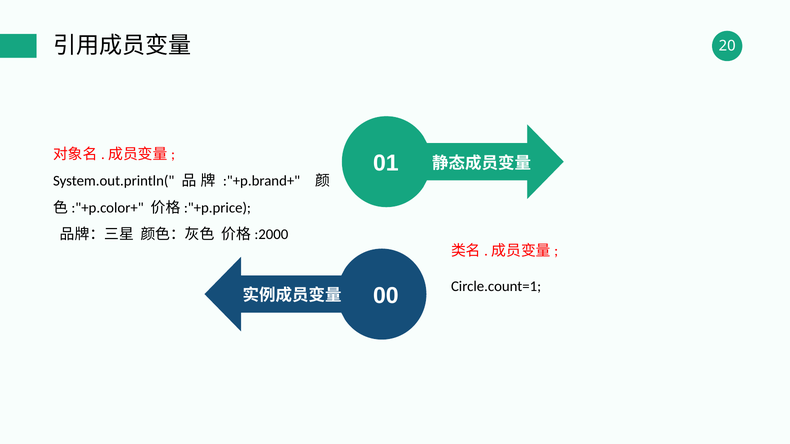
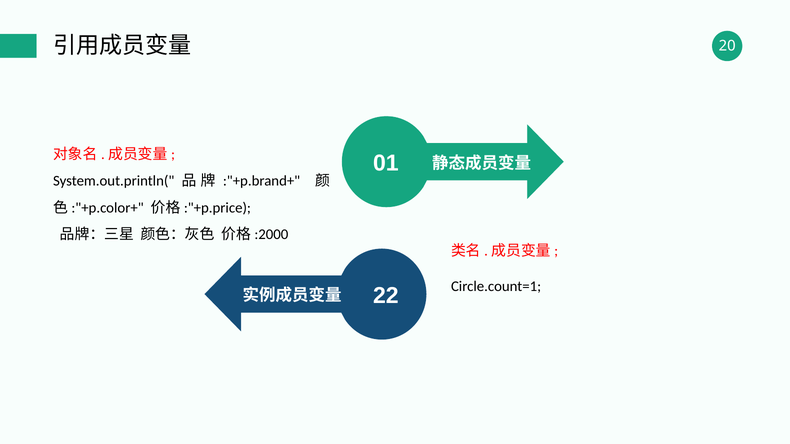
00: 00 -> 22
